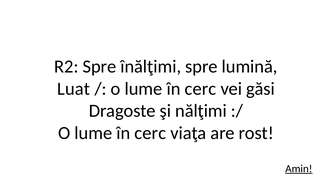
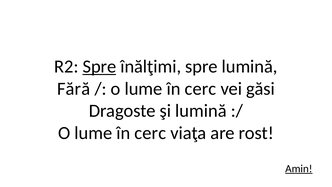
Spre at (99, 66) underline: none -> present
Luat: Luat -> Fără
şi nălţimi: nălţimi -> lumină
